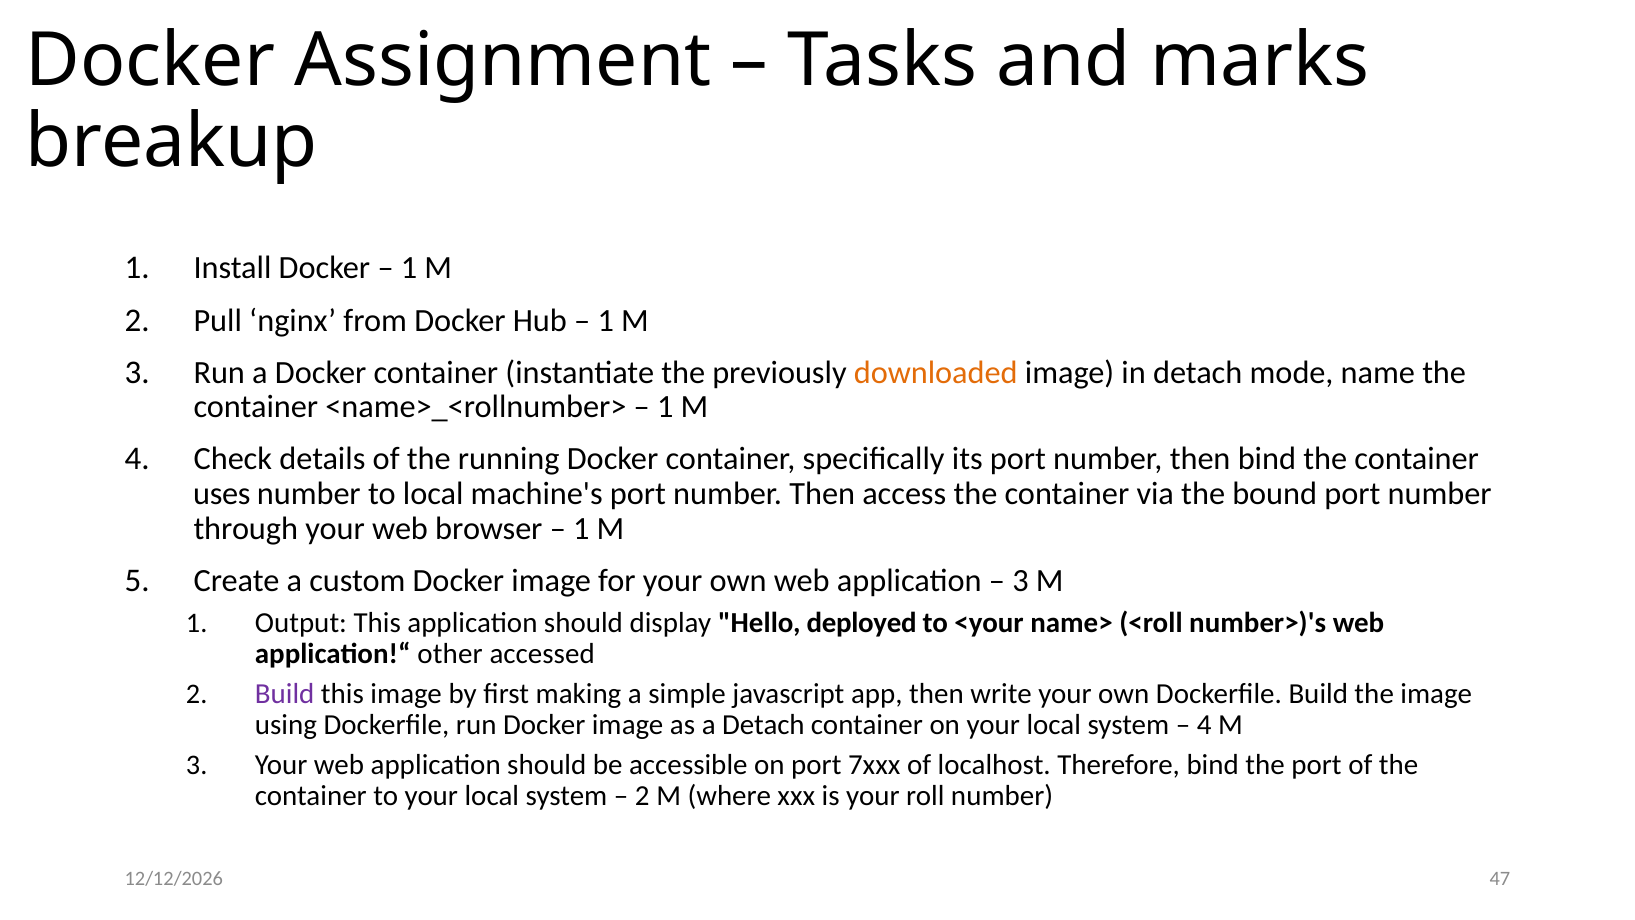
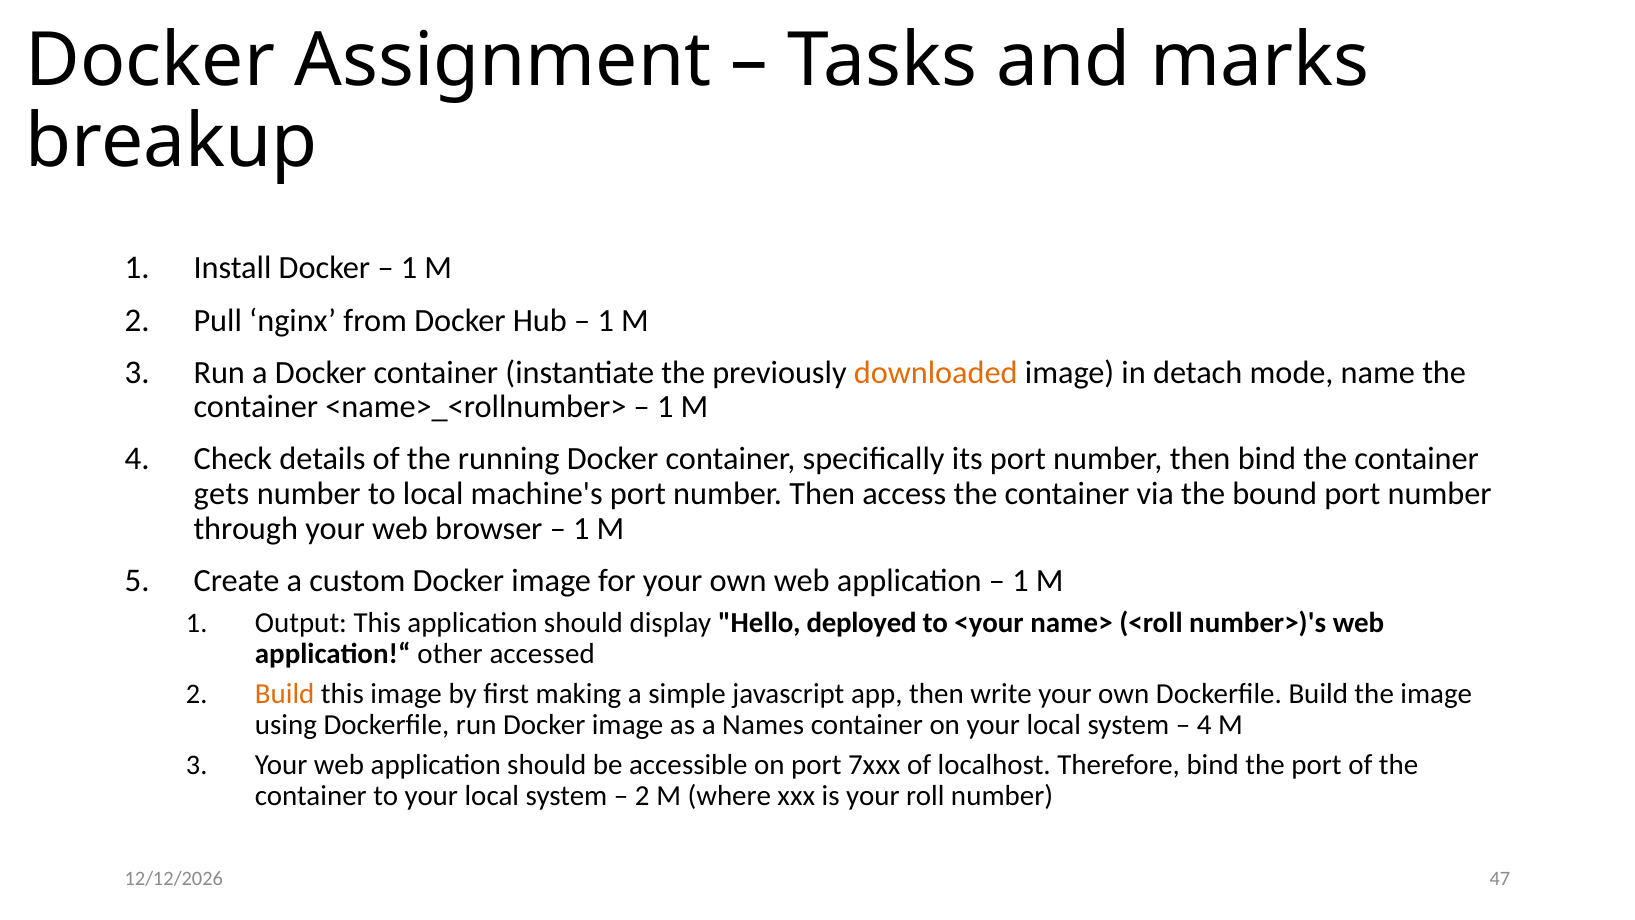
uses: uses -> gets
3 at (1020, 581): 3 -> 1
Build at (285, 694) colour: purple -> orange
a Detach: Detach -> Names
